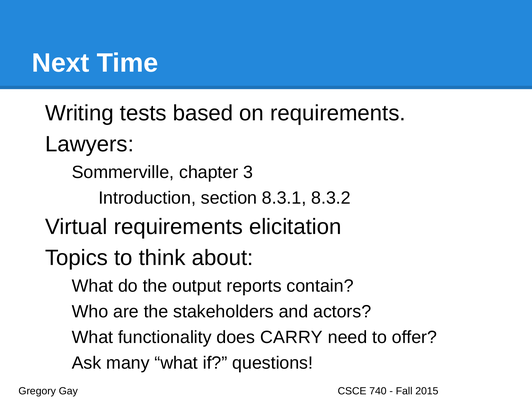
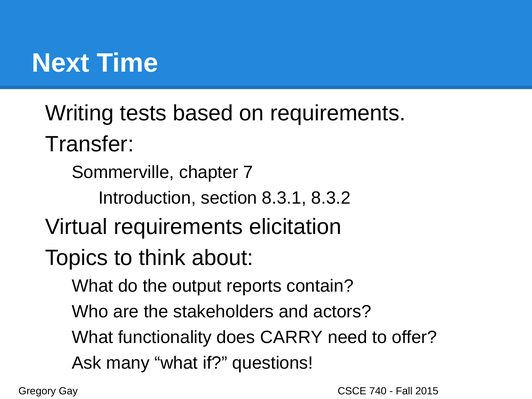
Lawyers: Lawyers -> Transfer
3: 3 -> 7
